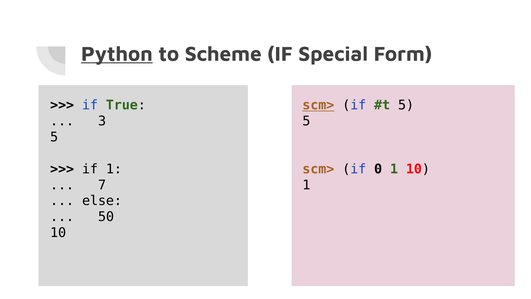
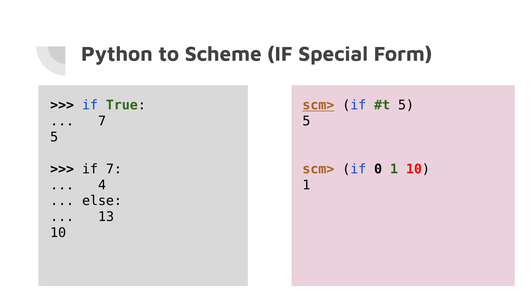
Python underline: present -> none
3 at (102, 121): 3 -> 7
if 1: 1 -> 7
7: 7 -> 4
50: 50 -> 13
